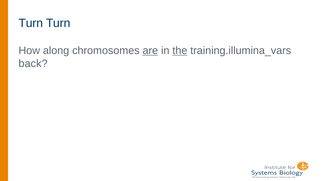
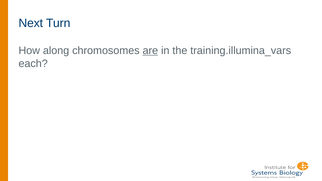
Turn at (31, 23): Turn -> Next
the underline: present -> none
back: back -> each
